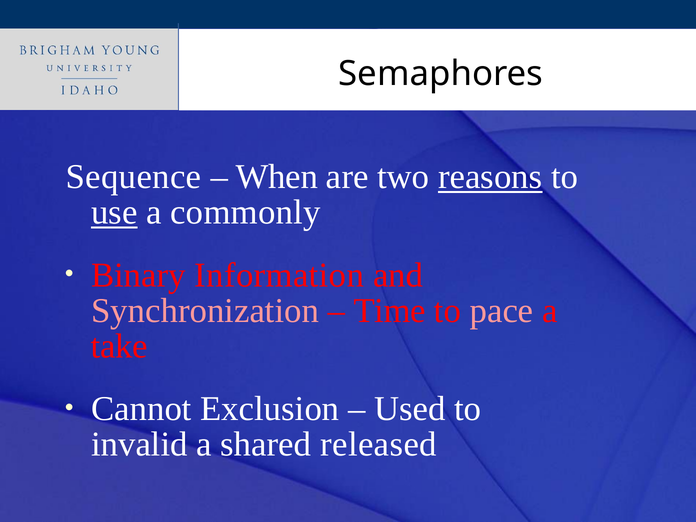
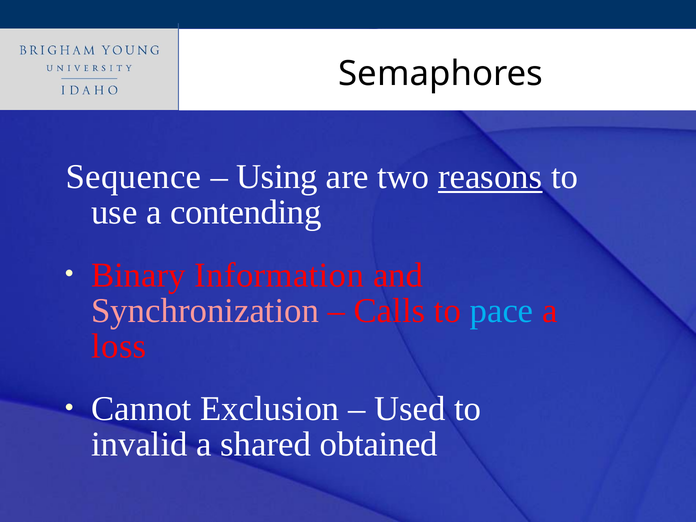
When: When -> Using
use underline: present -> none
commonly: commonly -> contending
Time: Time -> Calls
pace colour: pink -> light blue
take: take -> loss
released: released -> obtained
